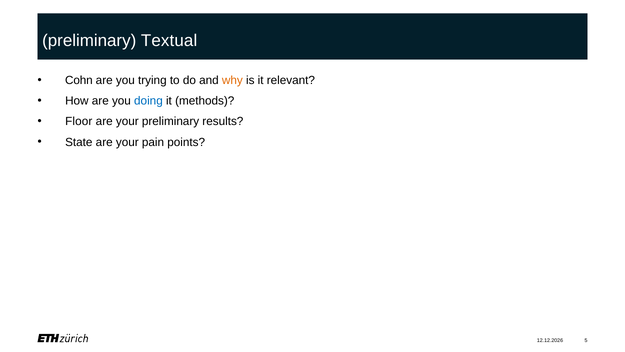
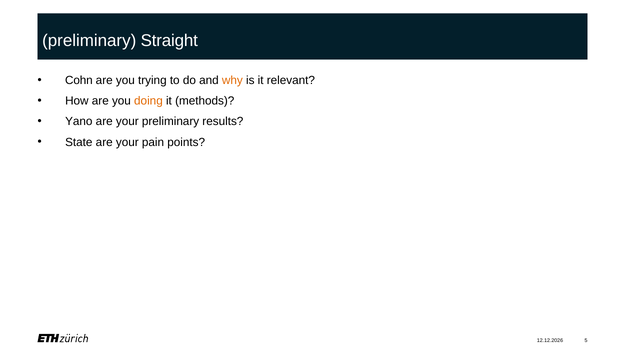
Textual: Textual -> Straight
doing colour: blue -> orange
Floor: Floor -> Yano
